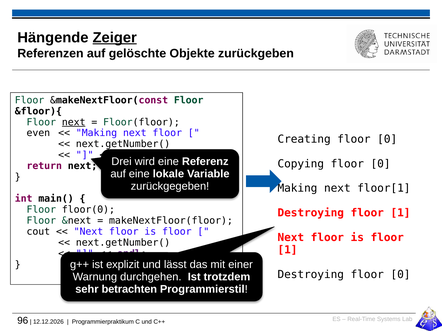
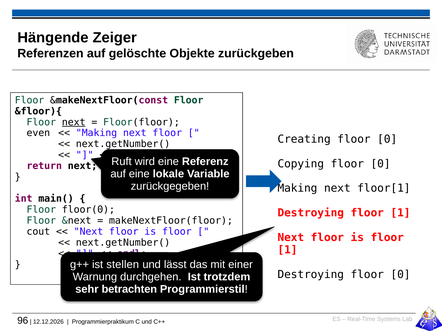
Zeiger underline: present -> none
Drei: Drei -> Ruft
explizit: explizit -> stellen
